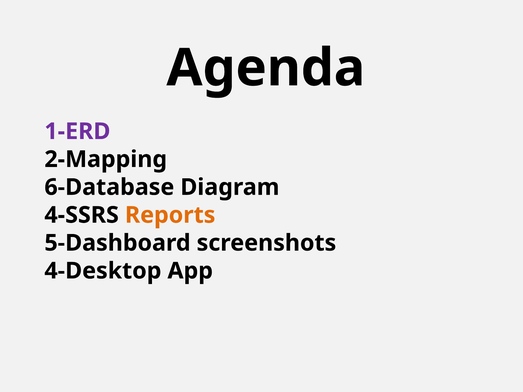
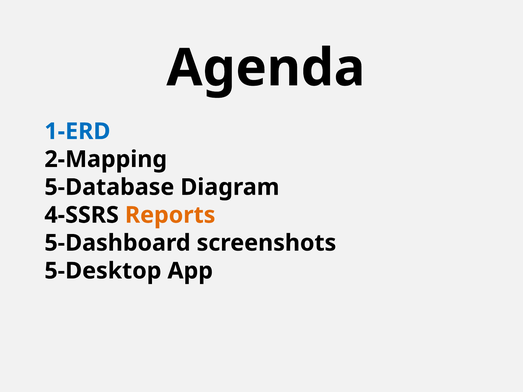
1-ERD colour: purple -> blue
6-Database: 6-Database -> 5-Database
4-Desktop: 4-Desktop -> 5-Desktop
